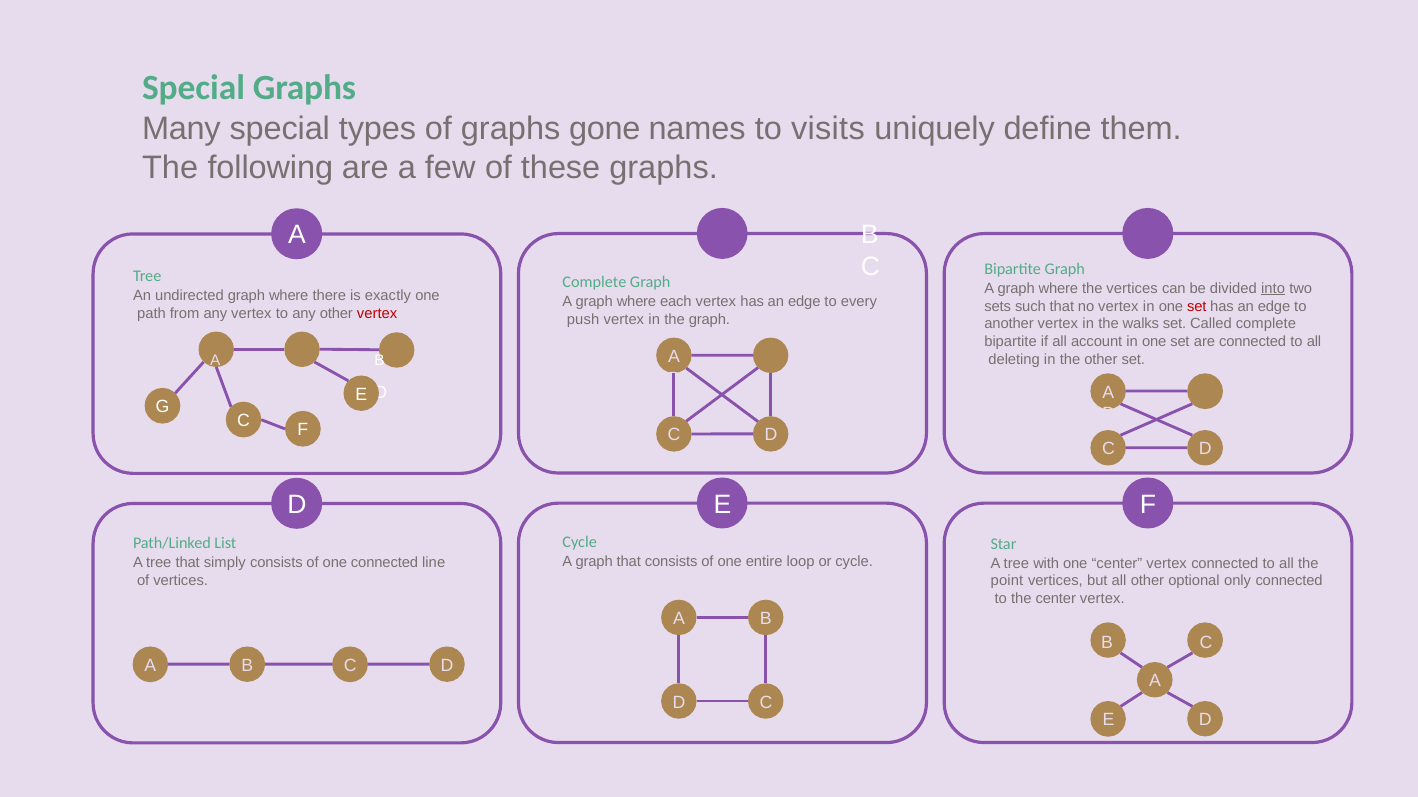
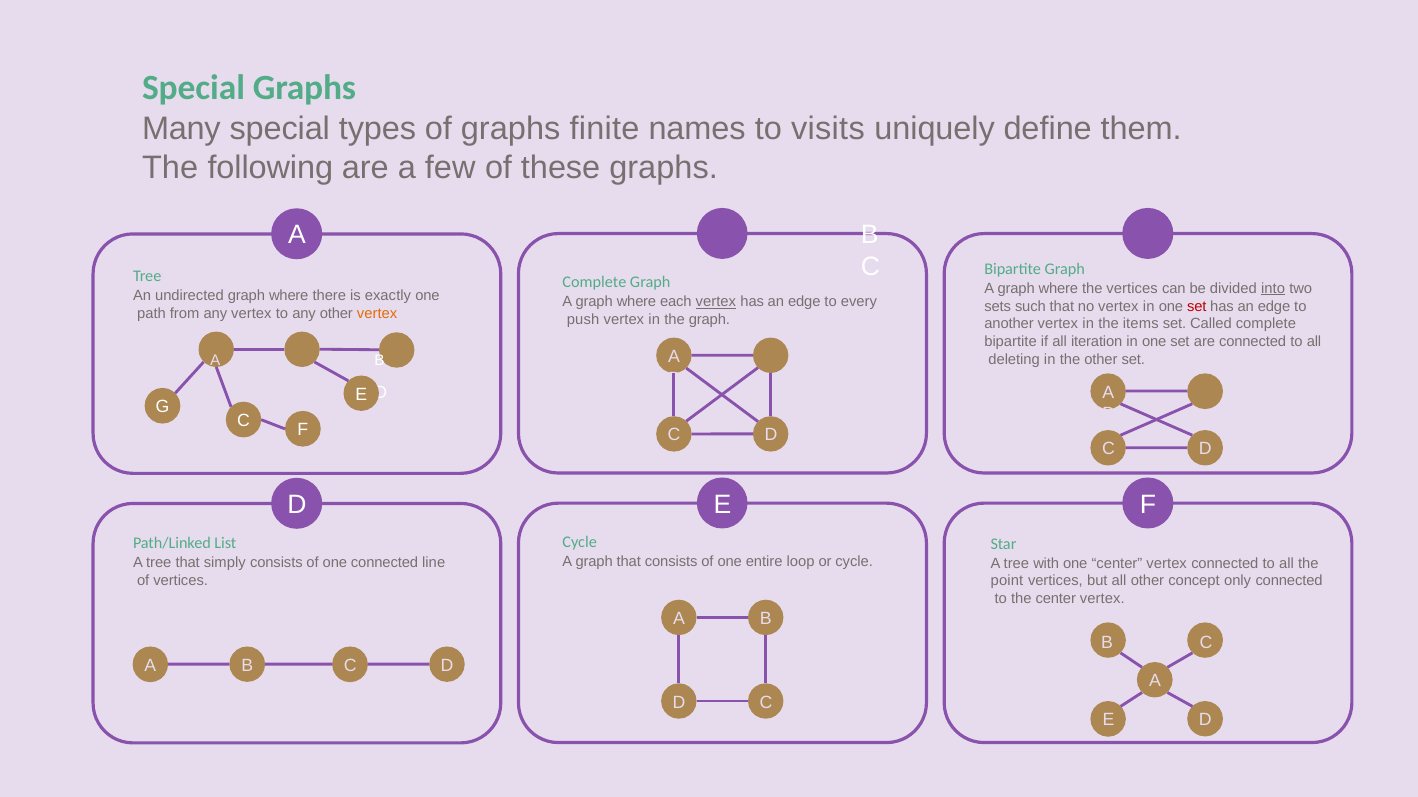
gone: gone -> finite
vertex at (716, 302) underline: none -> present
vertex at (377, 313) colour: red -> orange
walks: walks -> items
account: account -> iteration
optional: optional -> concept
